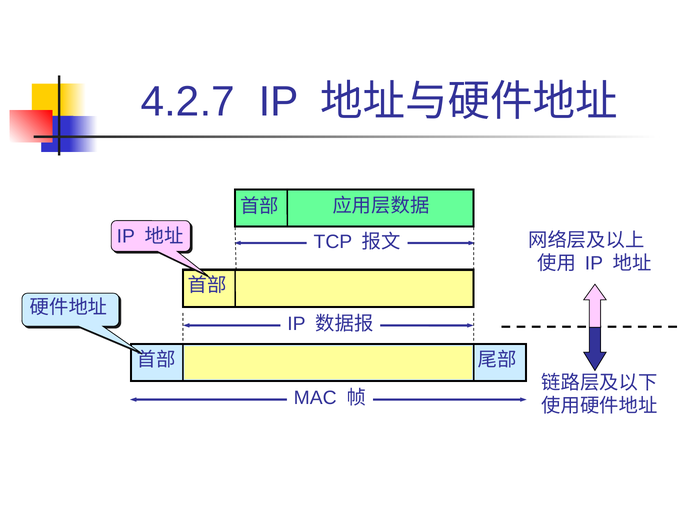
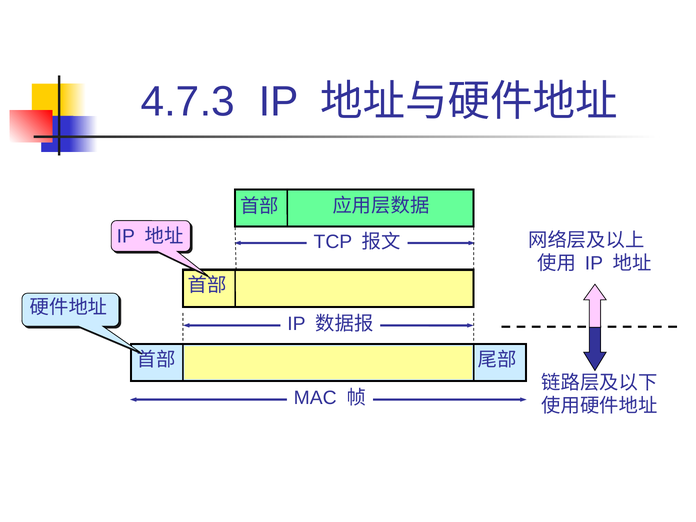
4.2.7: 4.2.7 -> 4.7.3
